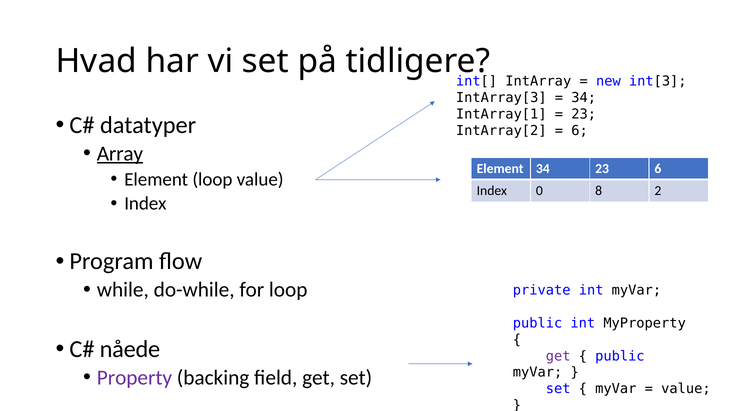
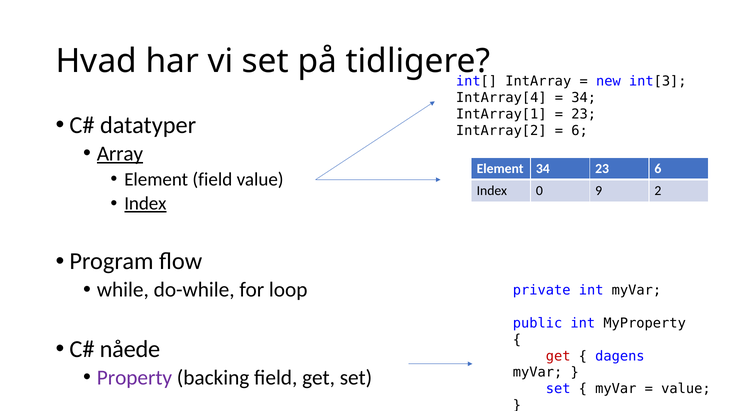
IntArray[3: IntArray[3 -> IntArray[4
Element loop: loop -> field
8: 8 -> 9
Index at (145, 204) underline: none -> present
get at (558, 356) colour: purple -> red
public at (620, 356): public -> dagens
